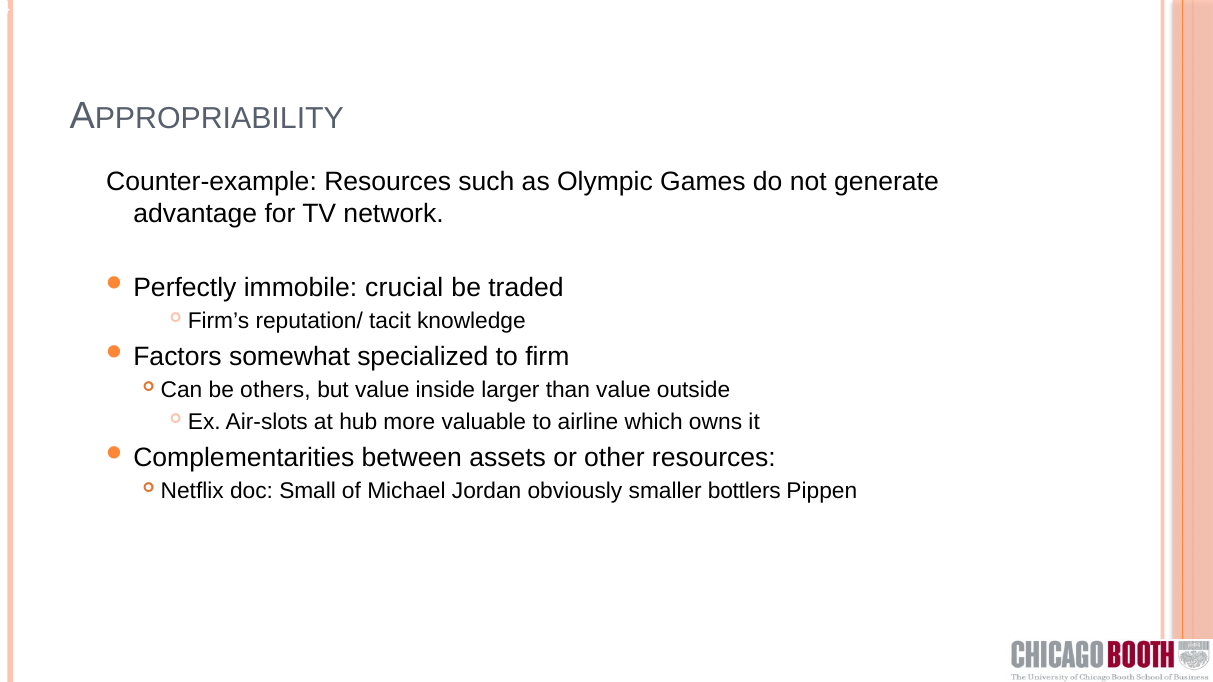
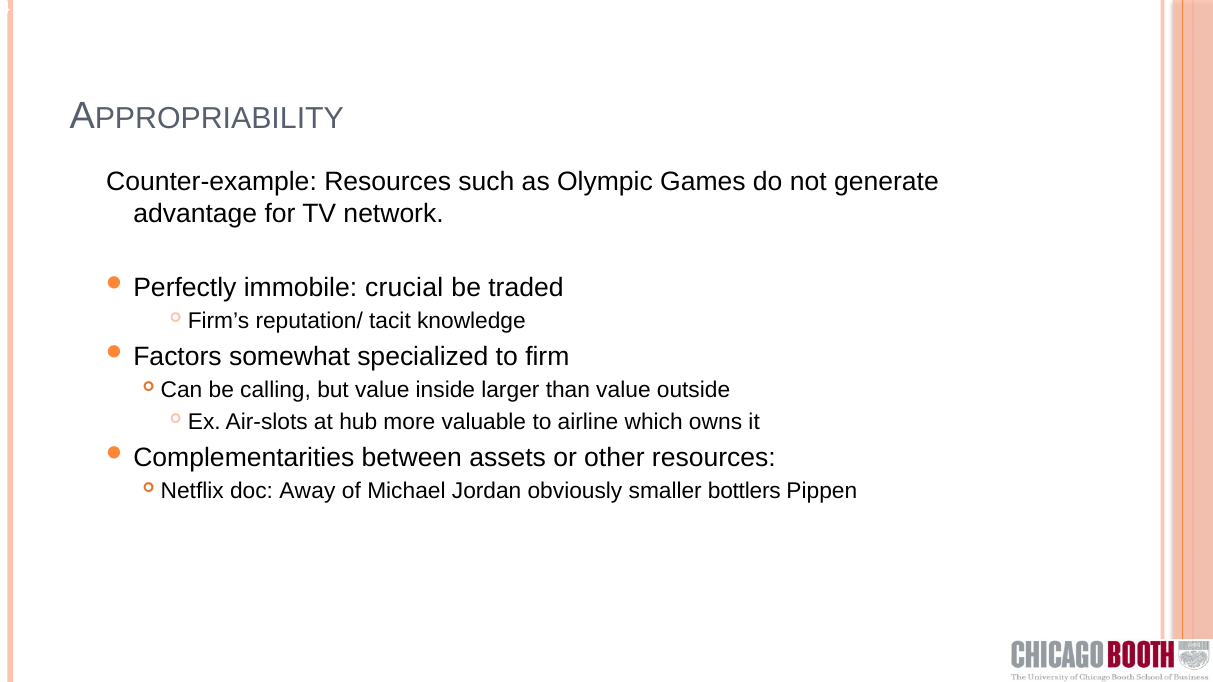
others: others -> calling
Small: Small -> Away
